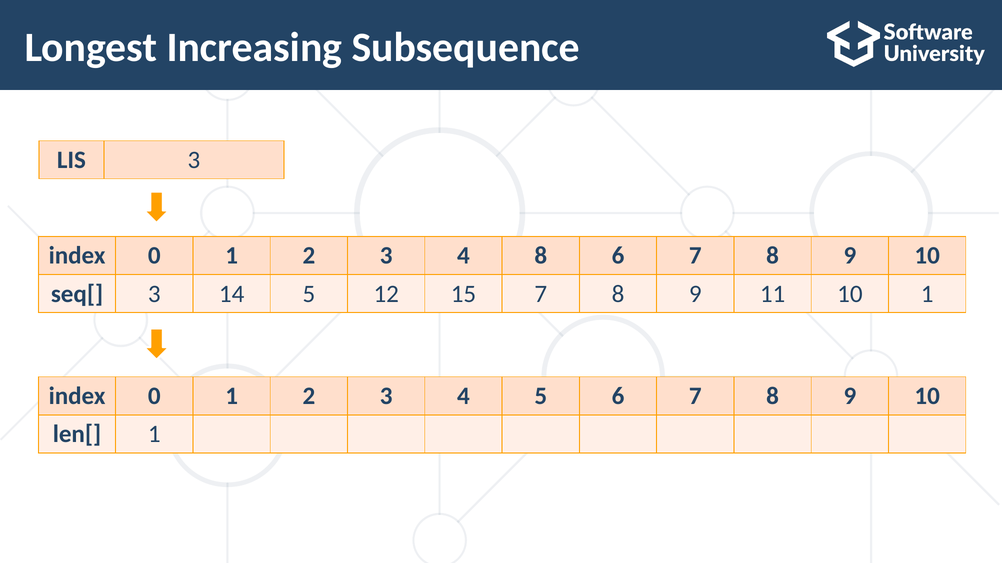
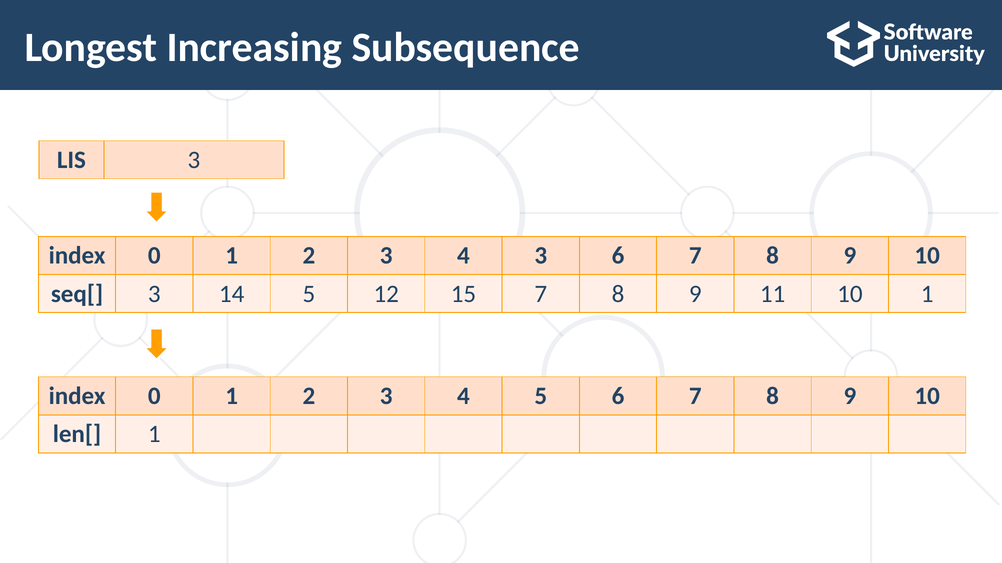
4 8: 8 -> 3
